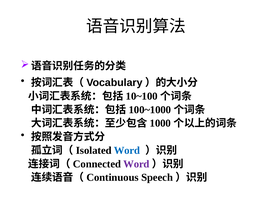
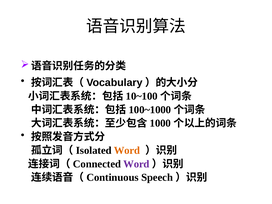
Word at (127, 150) colour: blue -> orange
